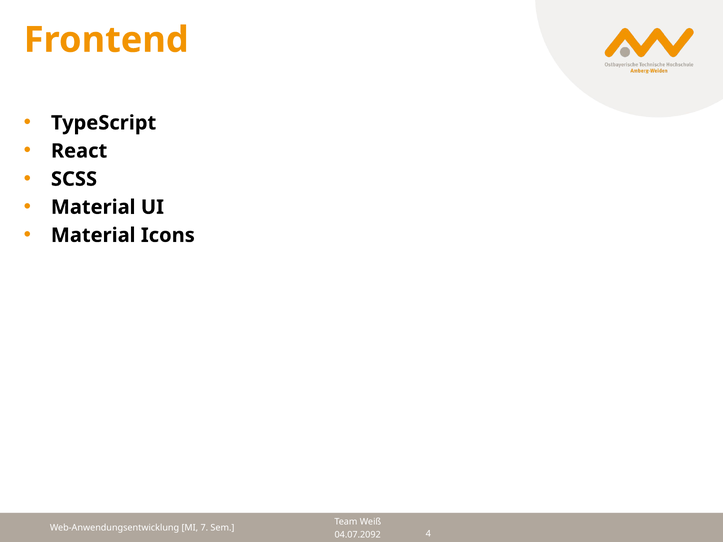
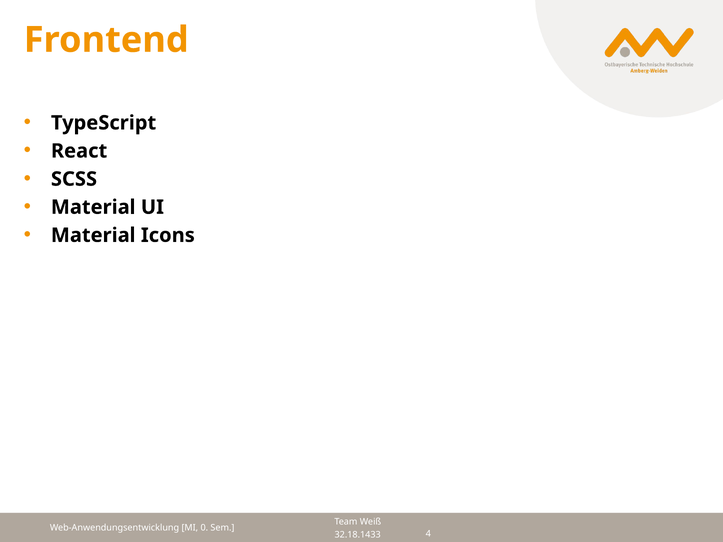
7: 7 -> 0
04.07.2092: 04.07.2092 -> 32.18.1433
